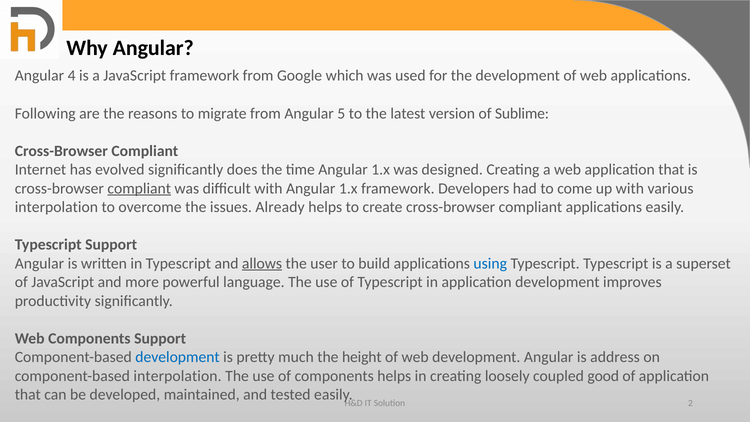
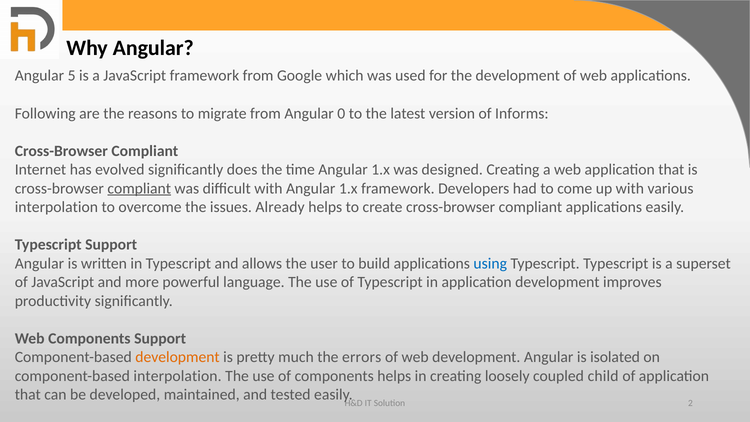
4: 4 -> 5
5: 5 -> 0
Sublime: Sublime -> Informs
allows underline: present -> none
development at (177, 357) colour: blue -> orange
height: height -> errors
address: address -> isolated
good: good -> child
